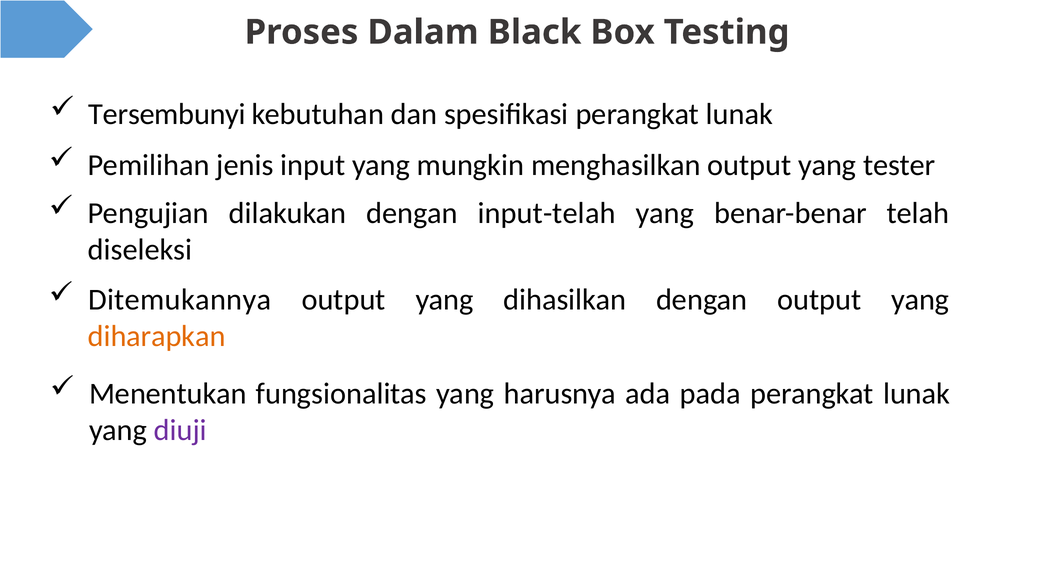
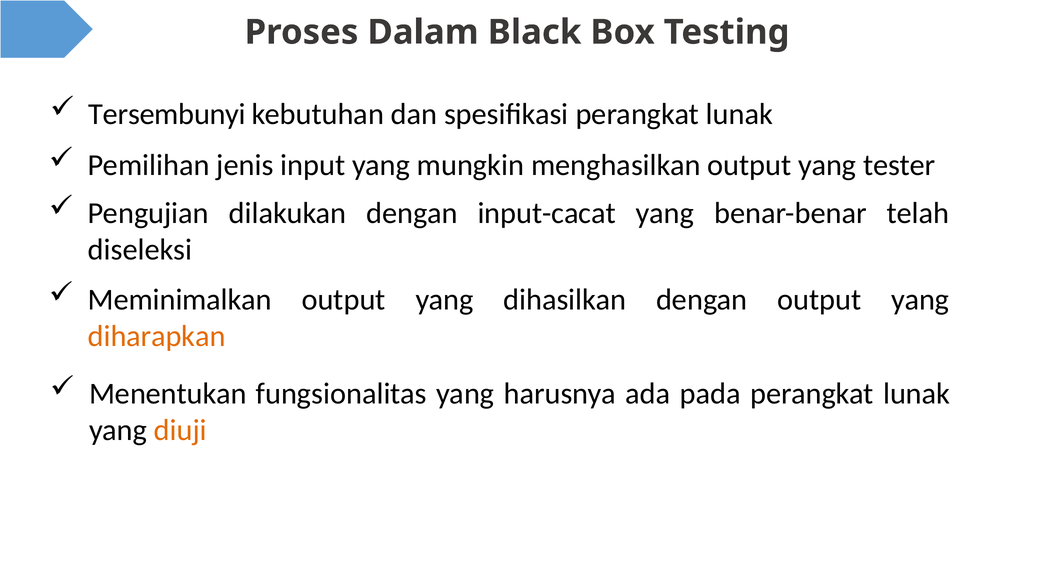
input-telah: input-telah -> input-cacat
Ditemukannya: Ditemukannya -> Meminimalkan
diuji colour: purple -> orange
